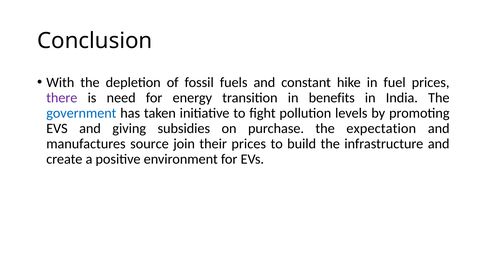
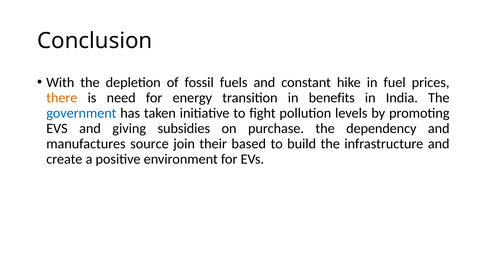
there colour: purple -> orange
expectation: expectation -> dependency
their prices: prices -> based
